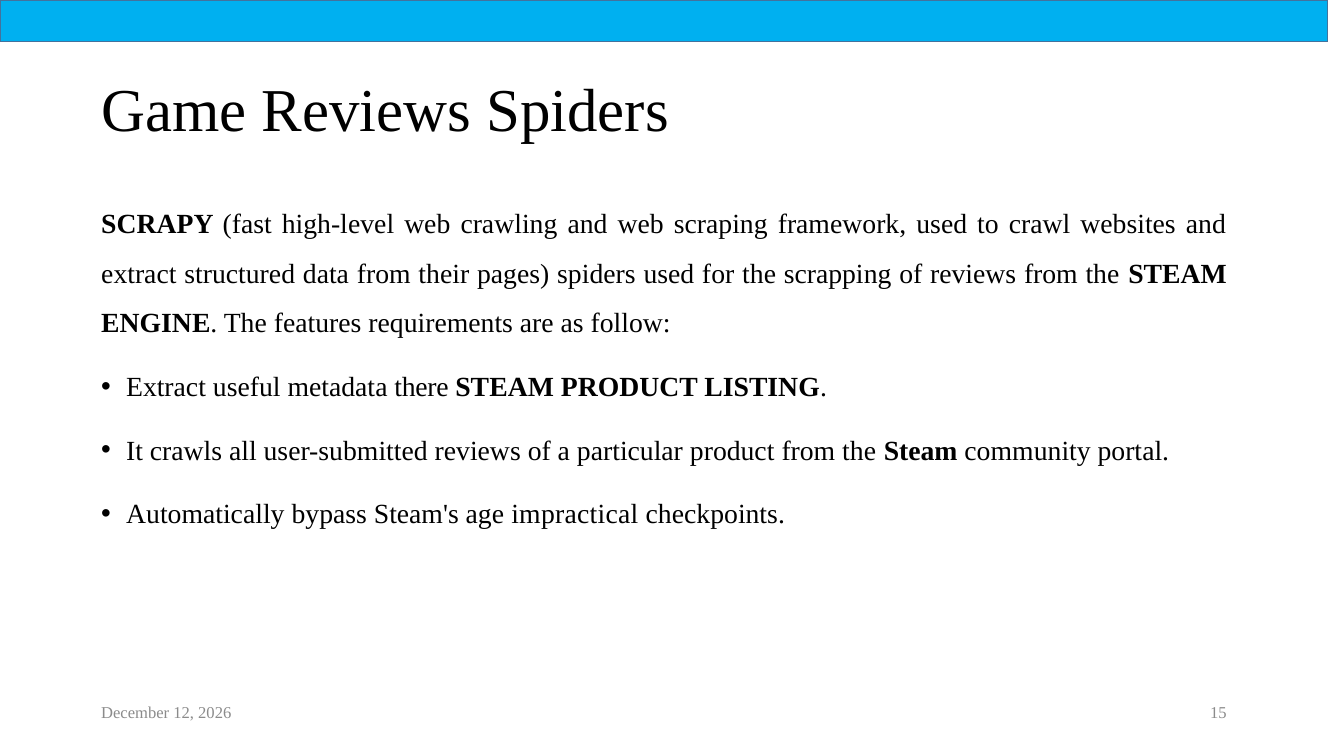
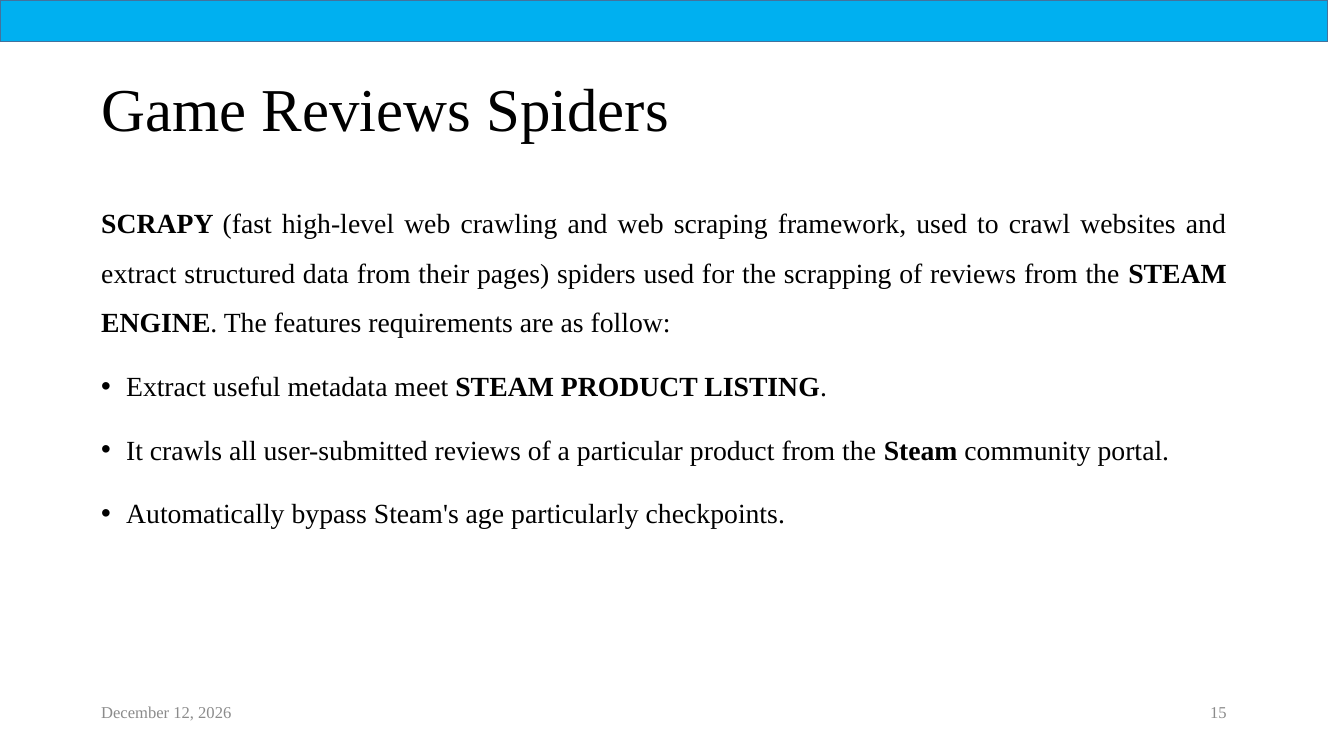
there: there -> meet
impractical: impractical -> particularly
